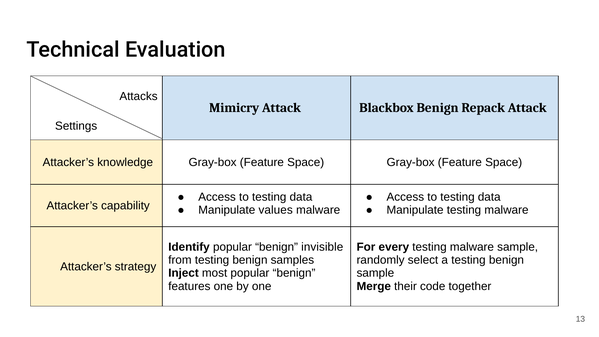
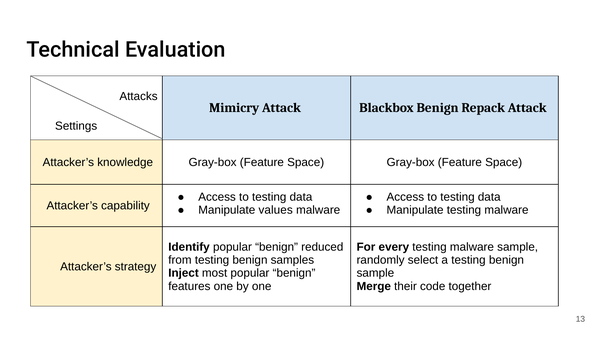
invisible: invisible -> reduced
